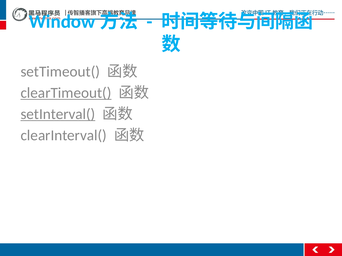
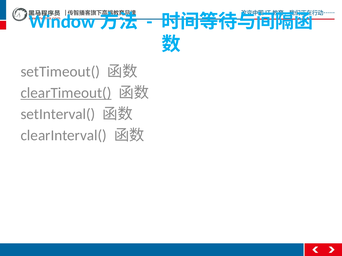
setInterval( underline: present -> none
